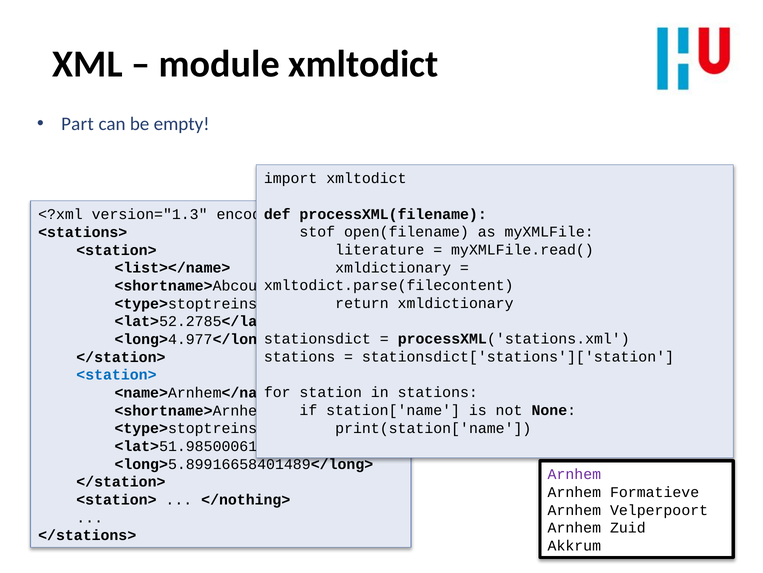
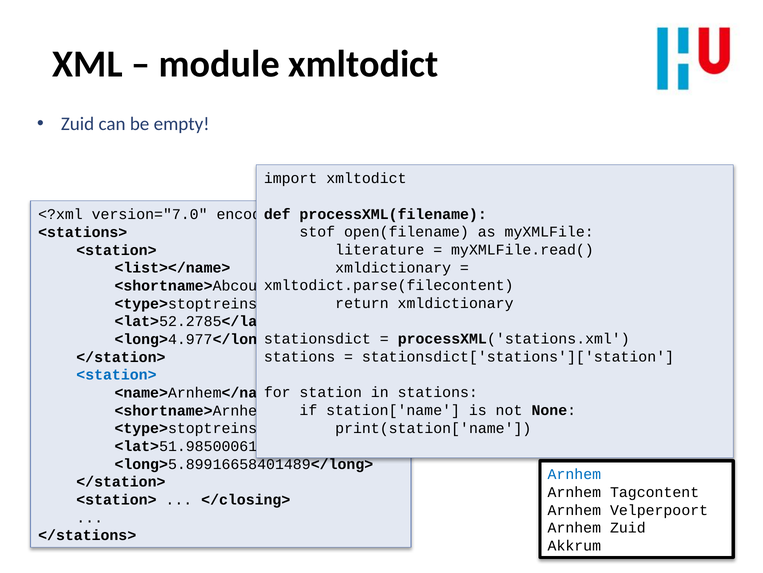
Part at (77, 124): Part -> Zuid
version="1.3: version="1.3 -> version="7.0
Arnhem at (574, 474) colour: purple -> blue
Formatieve: Formatieve -> Tagcontent
</nothing>: </nothing> -> </closing>
